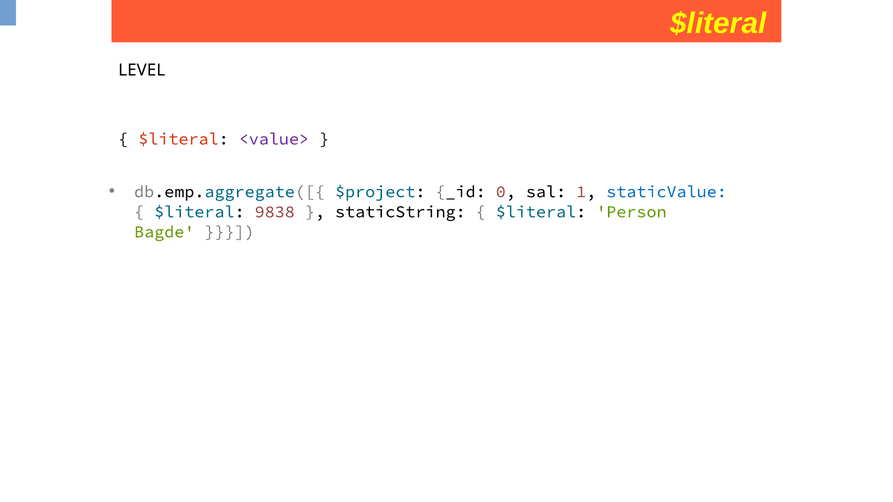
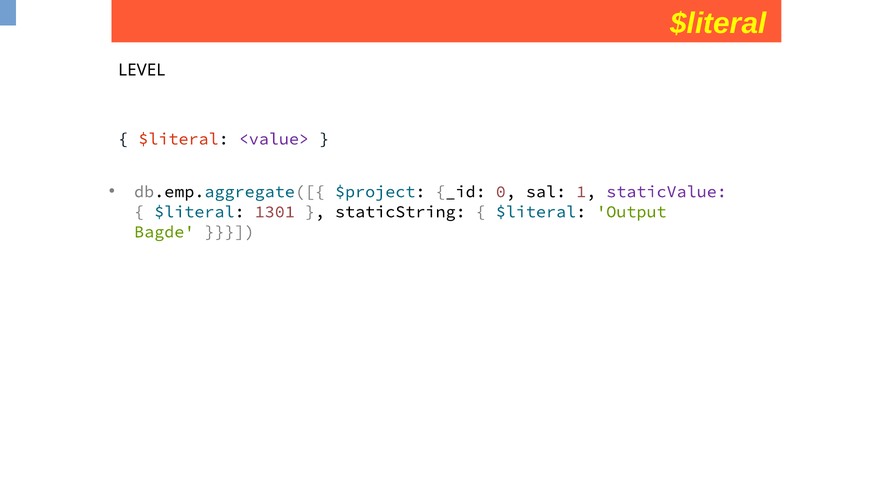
staticValue colour: blue -> purple
9838: 9838 -> 1301
Person: Person -> Output
